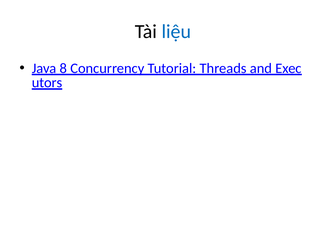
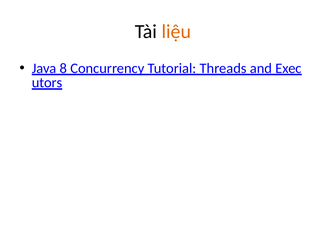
liệu colour: blue -> orange
